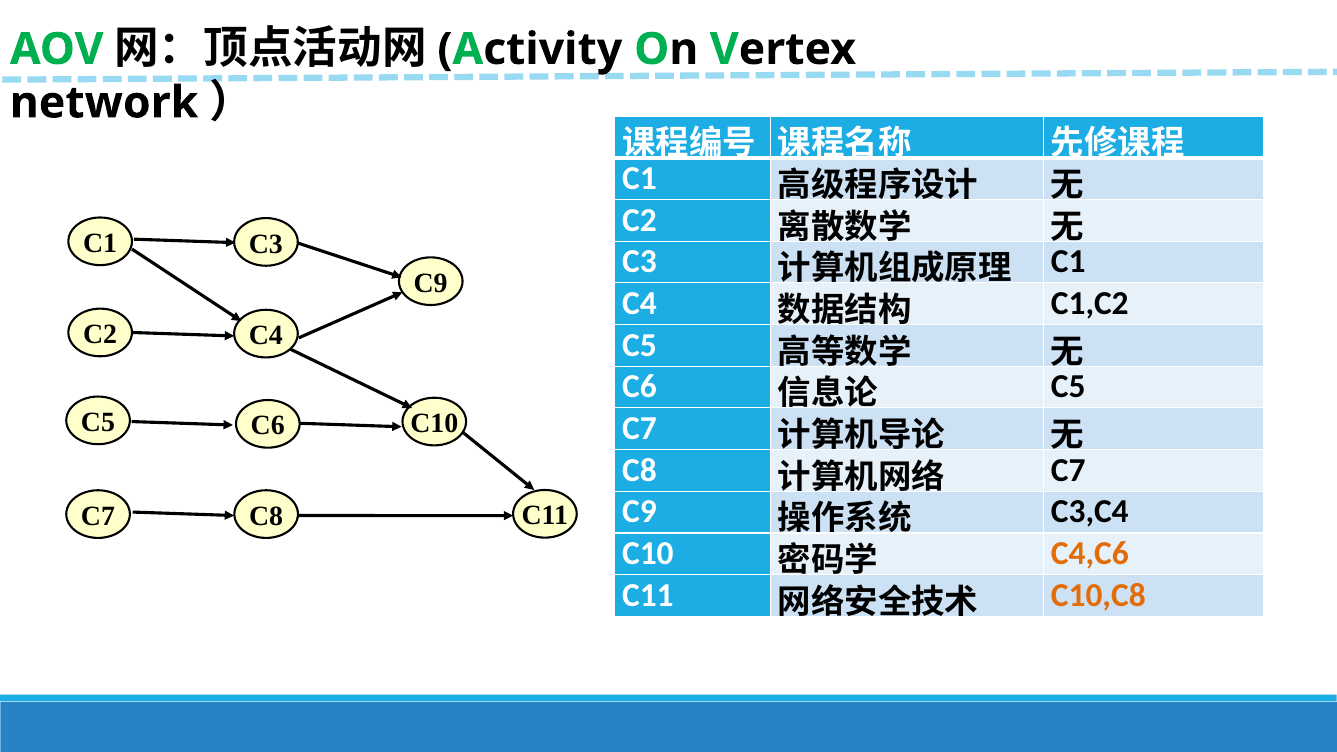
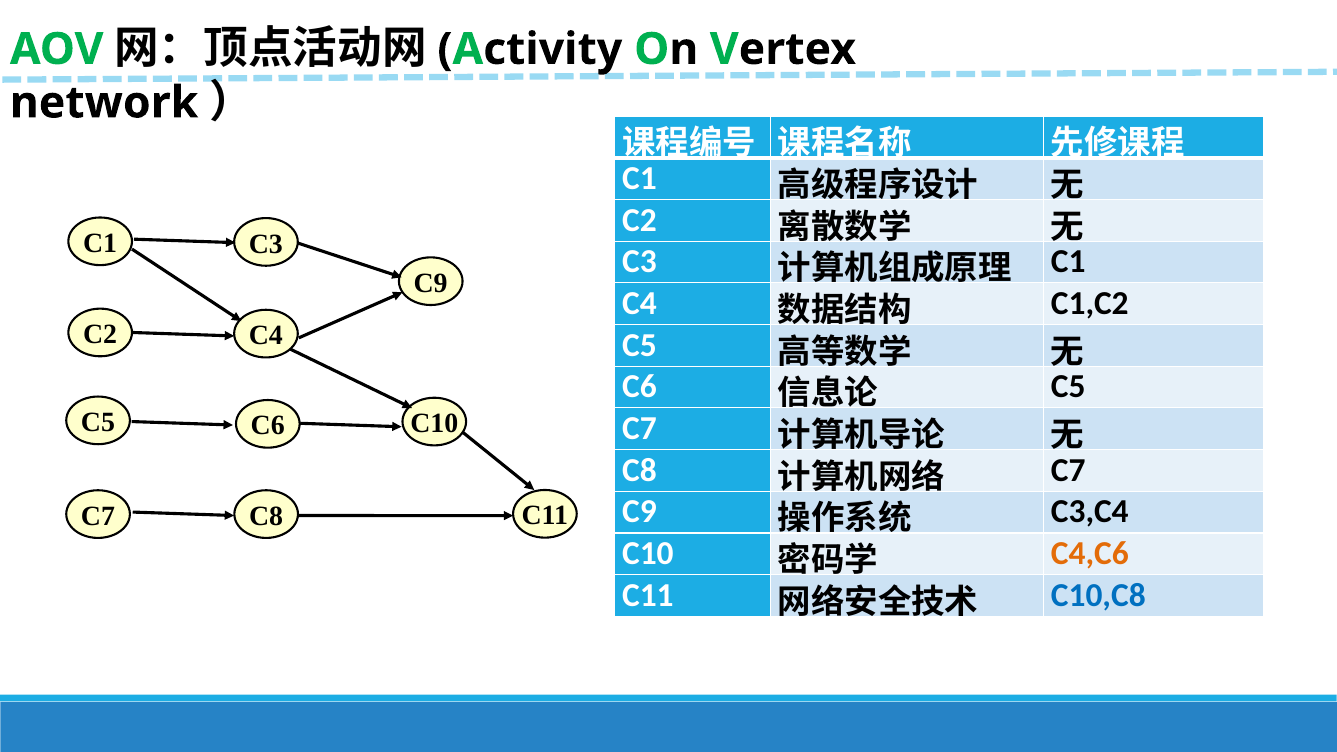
C10,C8 colour: orange -> blue
